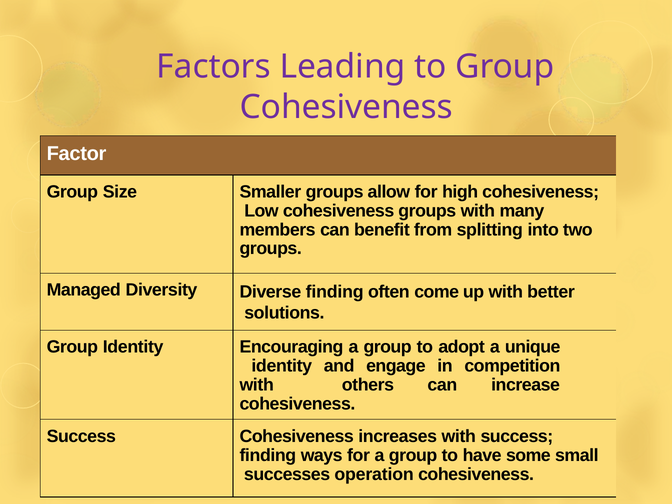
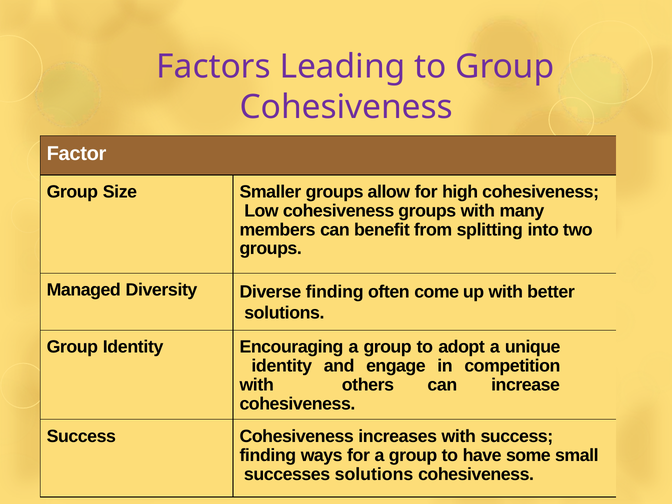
successes operation: operation -> solutions
